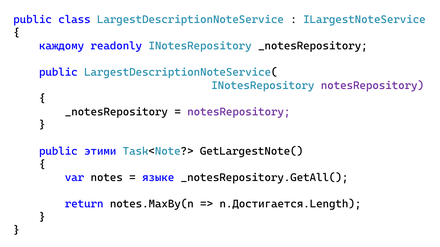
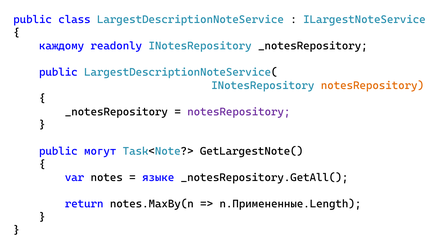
notesRepository at (372, 86) colour: purple -> orange
этими: этими -> могут
n.Достигается.Length: n.Достигается.Length -> n.Примененные.Length
